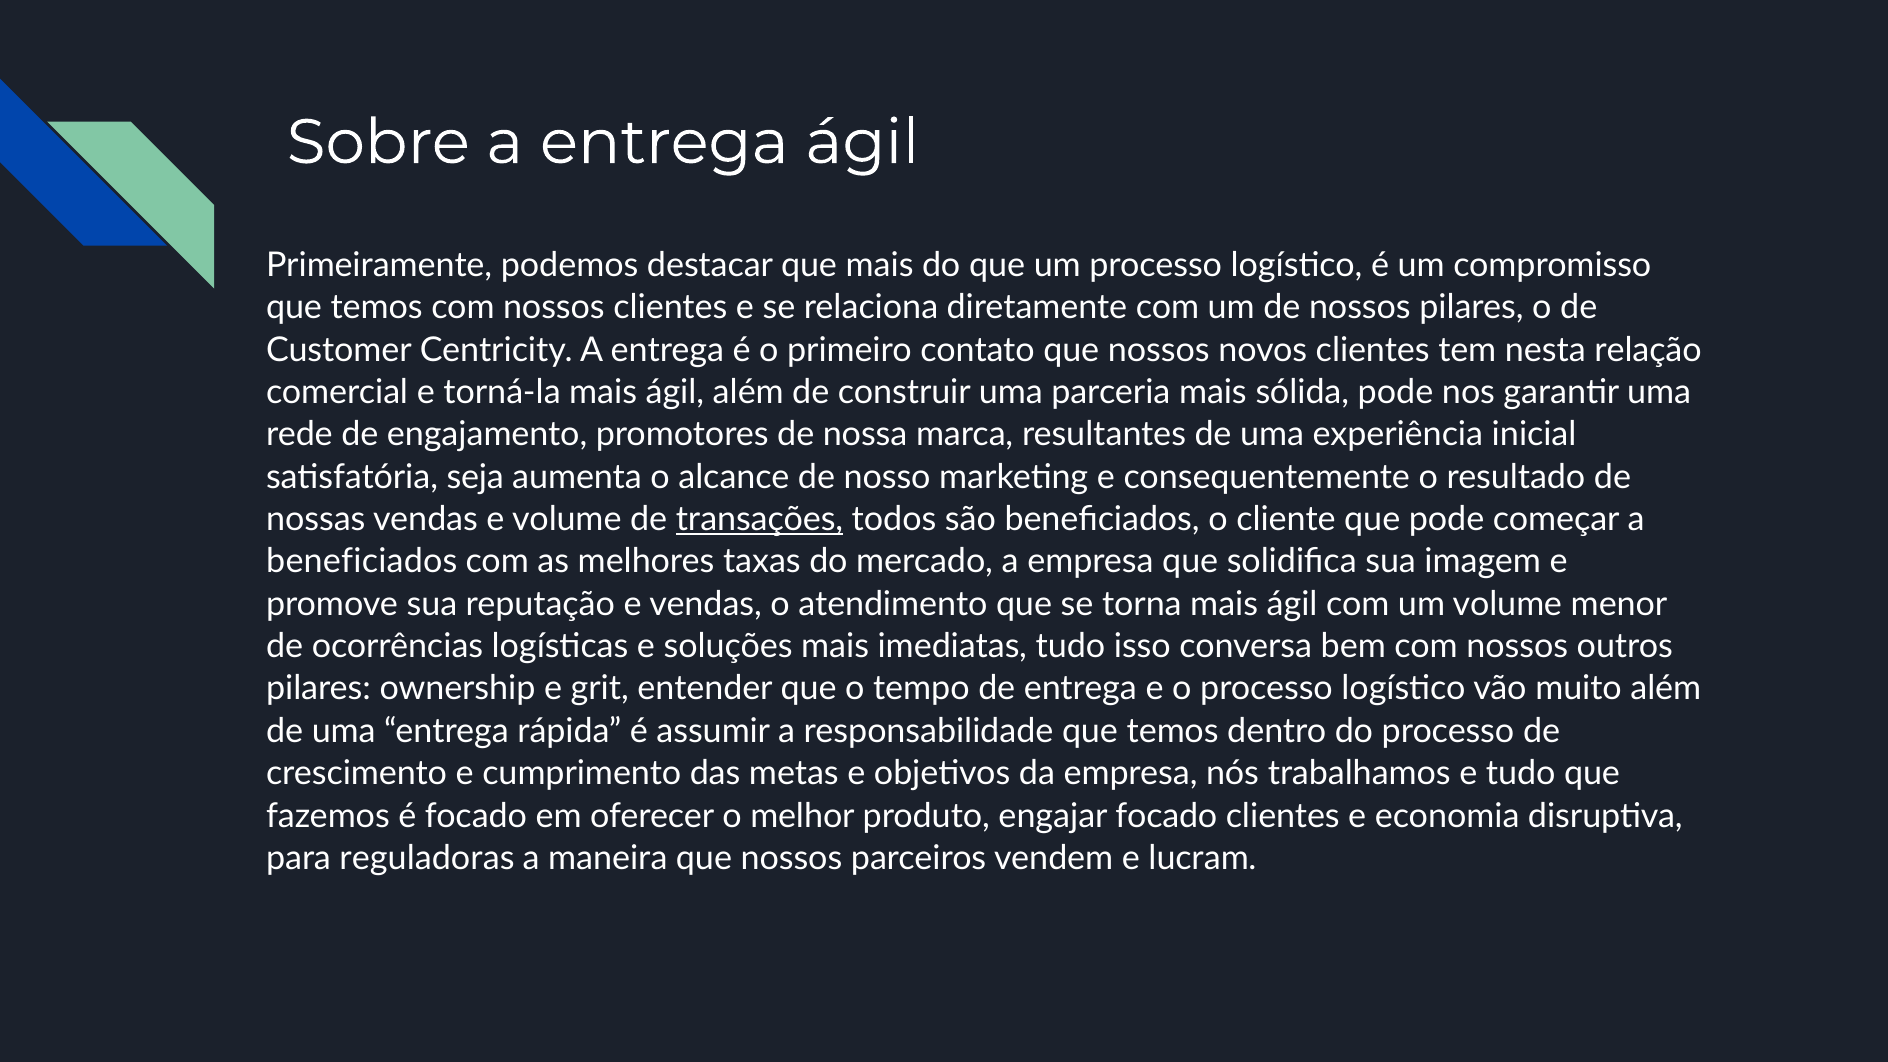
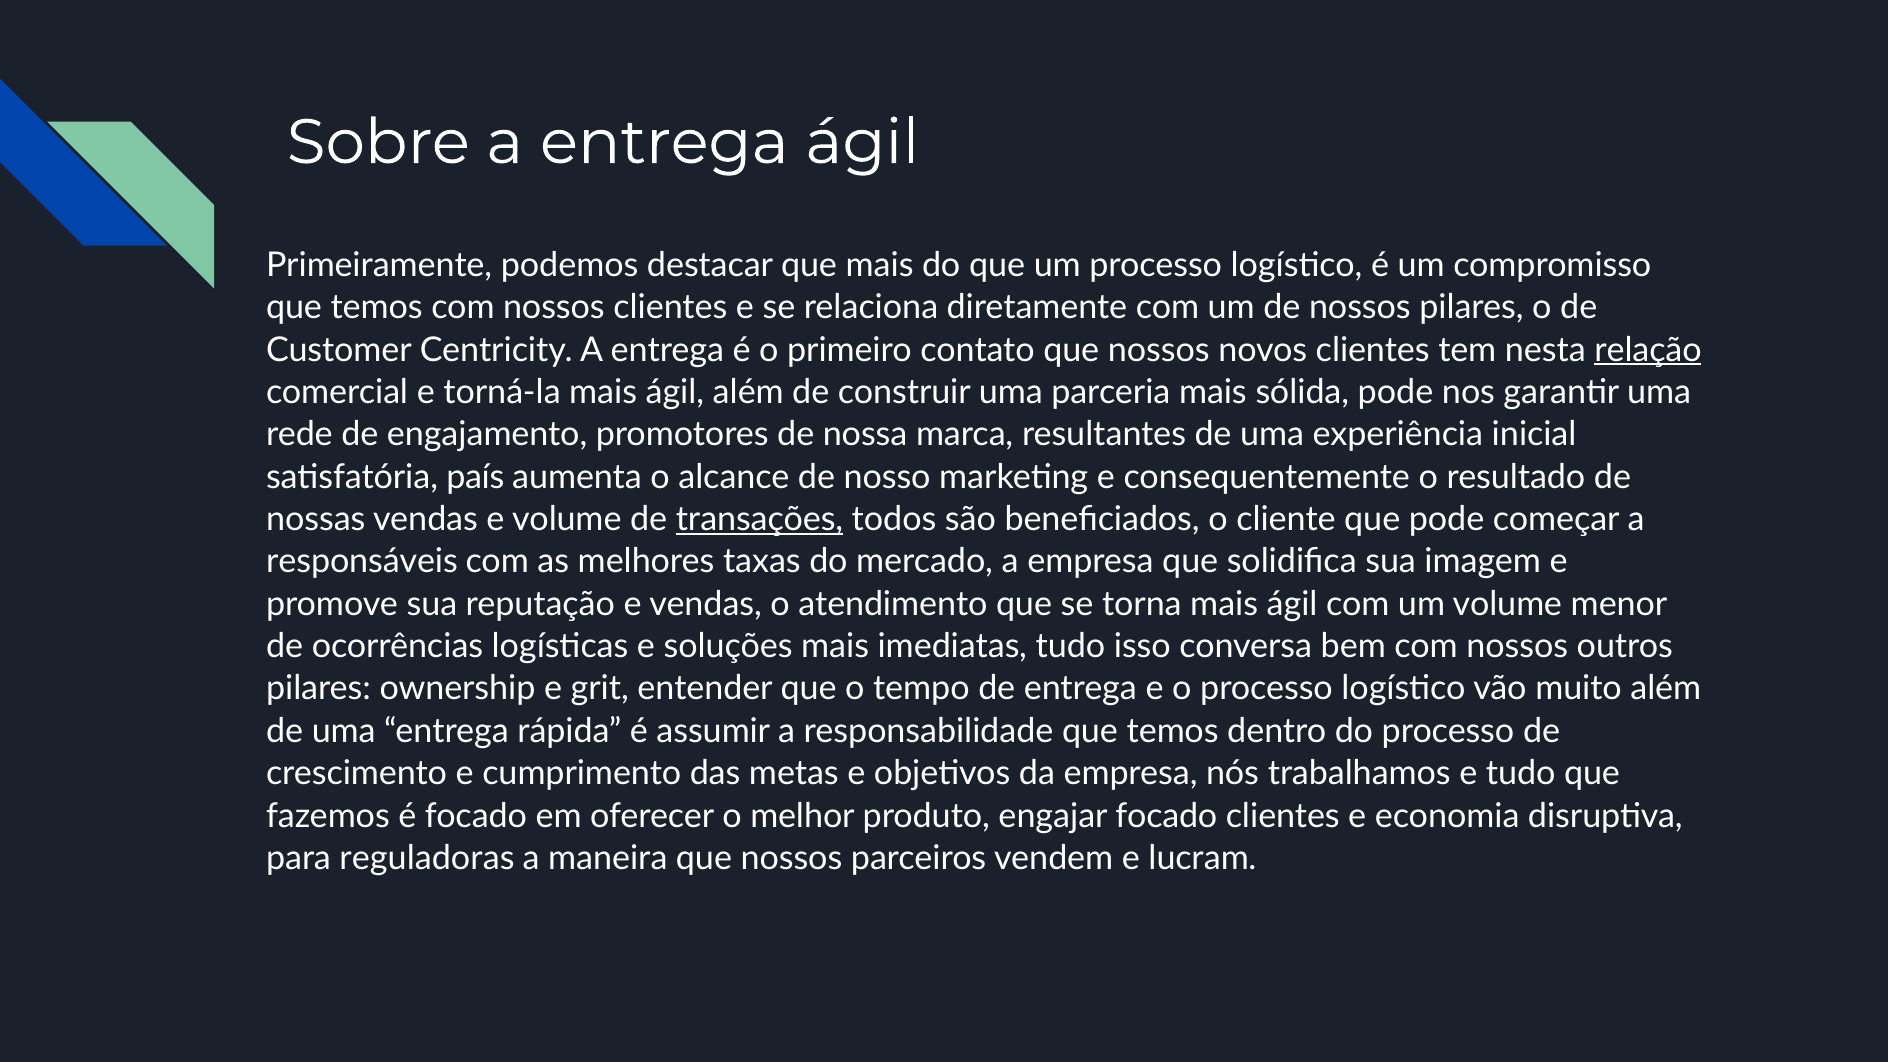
relação underline: none -> present
seja: seja -> país
beneficiados at (362, 562): beneficiados -> responsáveis
